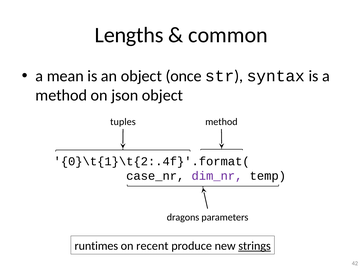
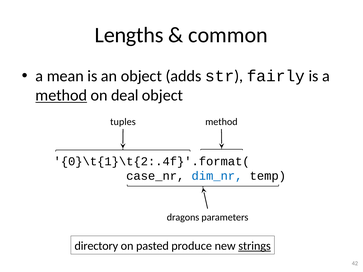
once: once -> adds
syntax: syntax -> fairly
method at (61, 96) underline: none -> present
json: json -> deal
dim_nr colour: purple -> blue
runtimes: runtimes -> directory
recent: recent -> pasted
